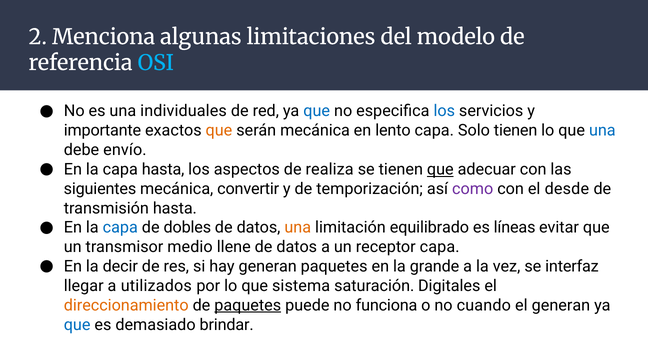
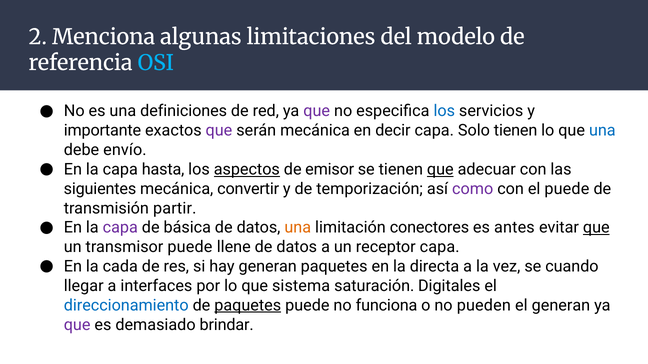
individuales: individuales -> definiciones
que at (317, 111) colour: blue -> purple
que at (219, 131) colour: orange -> purple
lento: lento -> decir
aspectos underline: none -> present
realiza: realiza -> emisor
el desde: desde -> puede
transmisión hasta: hasta -> partir
capa at (120, 228) colour: blue -> purple
dobles: dobles -> básica
equilibrado: equilibrado -> conectores
líneas: líneas -> antes
que at (596, 228) underline: none -> present
transmisor medio: medio -> puede
decir: decir -> cada
grande: grande -> directa
interfaz: interfaz -> cuando
utilizados: utilizados -> interfaces
direccionamiento colour: orange -> blue
cuando: cuando -> pueden
que at (77, 325) colour: blue -> purple
